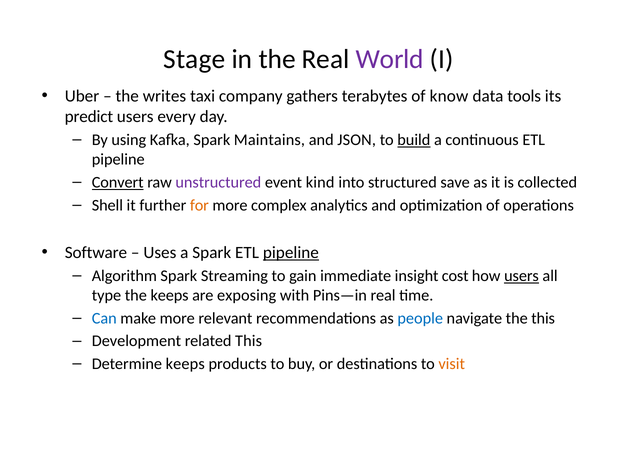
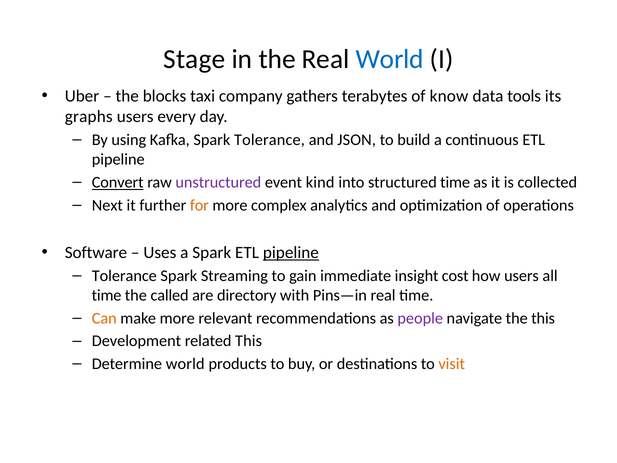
World at (390, 59) colour: purple -> blue
writes: writes -> blocks
predict: predict -> graphs
Spark Maintains: Maintains -> Tolerance
build underline: present -> none
structured save: save -> time
Shell: Shell -> Next
Algorithm at (124, 276): Algorithm -> Tolerance
users at (522, 276) underline: present -> none
type at (106, 295): type -> time
the keeps: keeps -> called
exposing: exposing -> directory
Can colour: blue -> orange
people colour: blue -> purple
Determine keeps: keeps -> world
